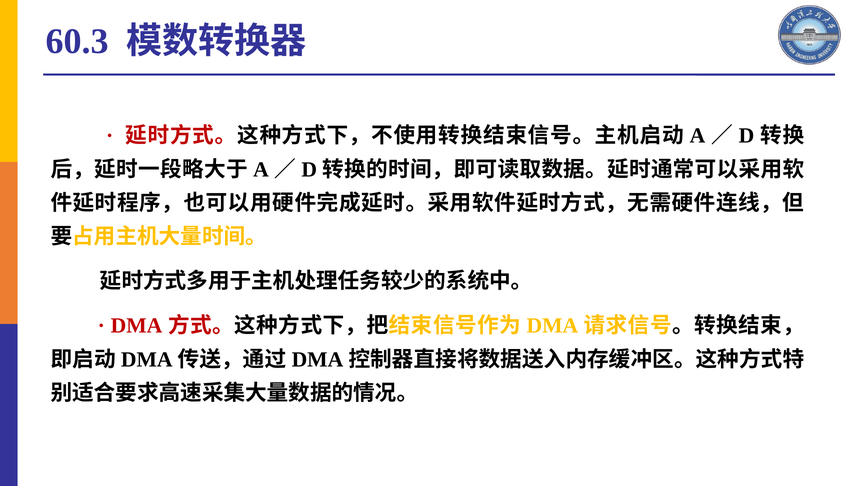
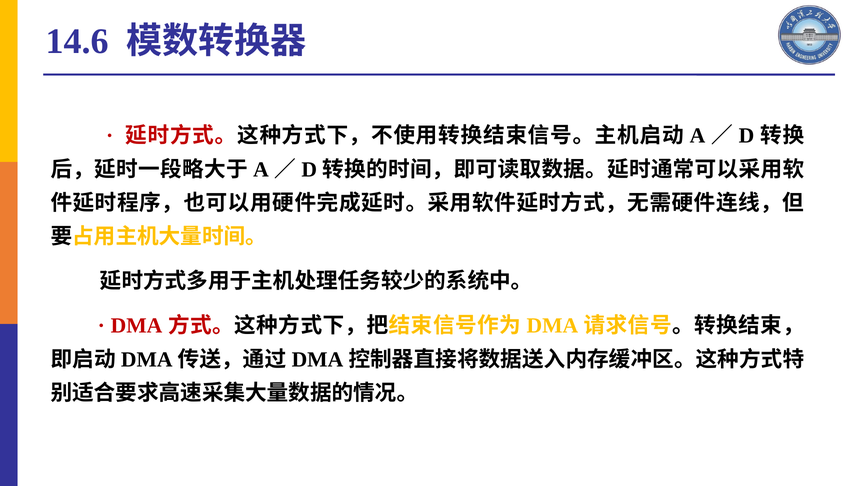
60.3: 60.3 -> 14.6
